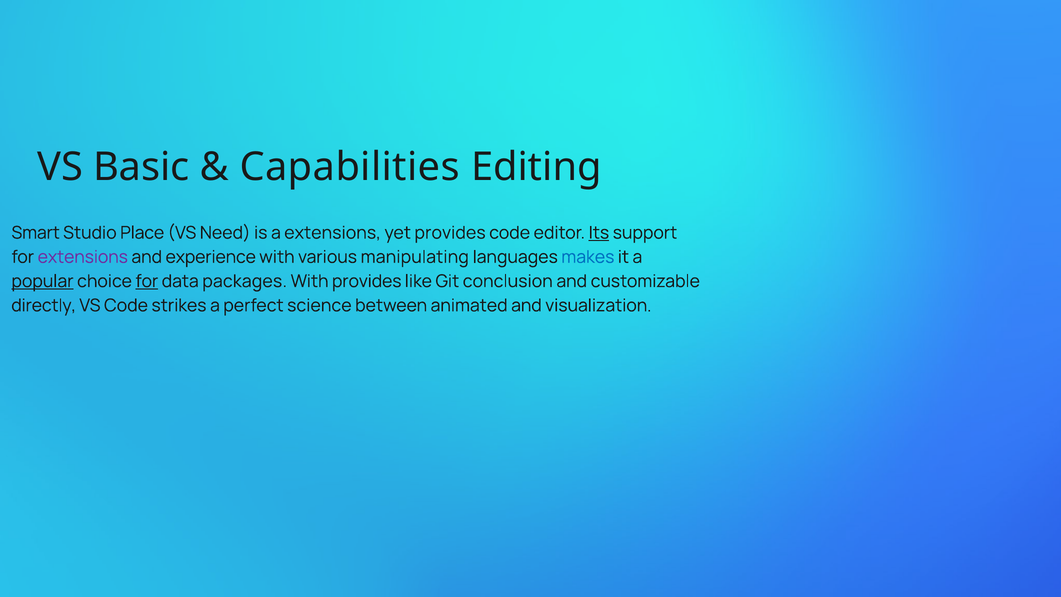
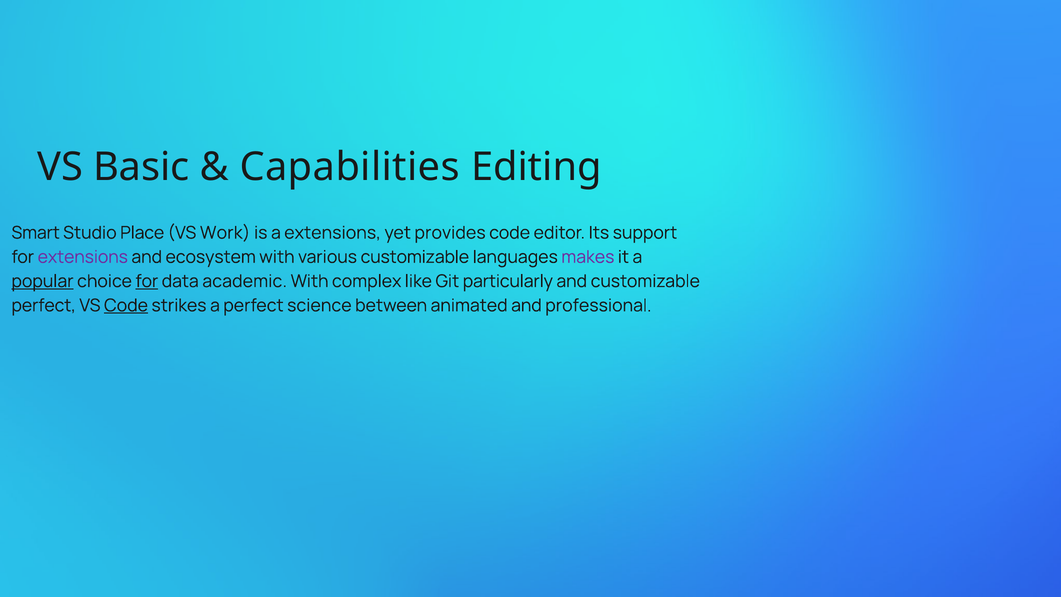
Need: Need -> Work
Its underline: present -> none
experience: experience -> ecosystem
various manipulating: manipulating -> customizable
makes colour: blue -> purple
packages: packages -> academic
With provides: provides -> complex
conclusion: conclusion -> particularly
directly at (44, 305): directly -> perfect
Code at (126, 305) underline: none -> present
visualization: visualization -> professional
